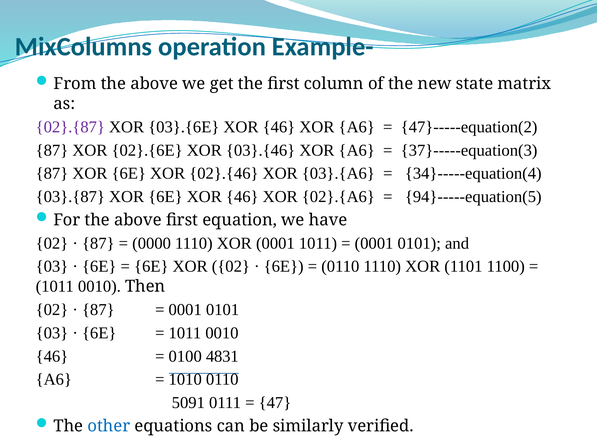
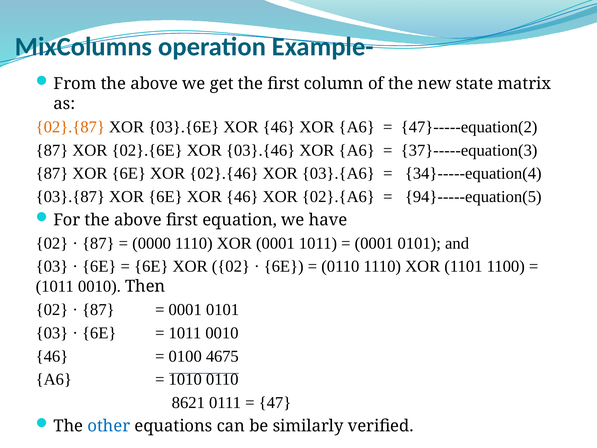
02}.{87 colour: purple -> orange
4831: 4831 -> 4675
5091: 5091 -> 8621
